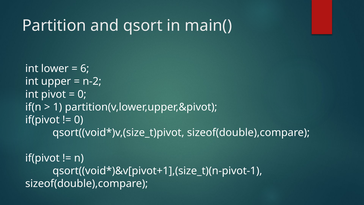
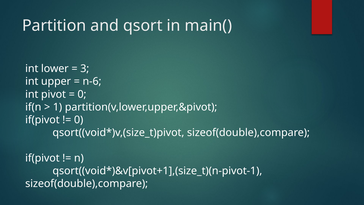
6: 6 -> 3
n-2: n-2 -> n-6
